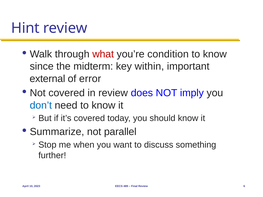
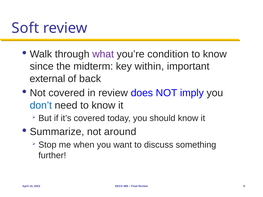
Hint: Hint -> Soft
what colour: red -> purple
error: error -> back
parallel: parallel -> around
